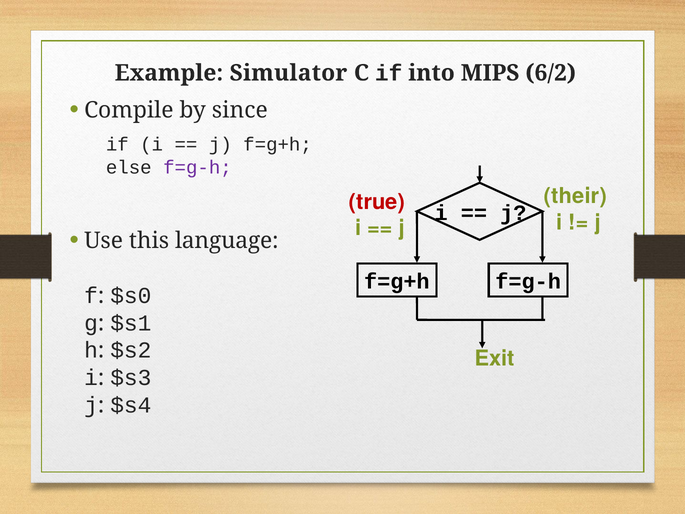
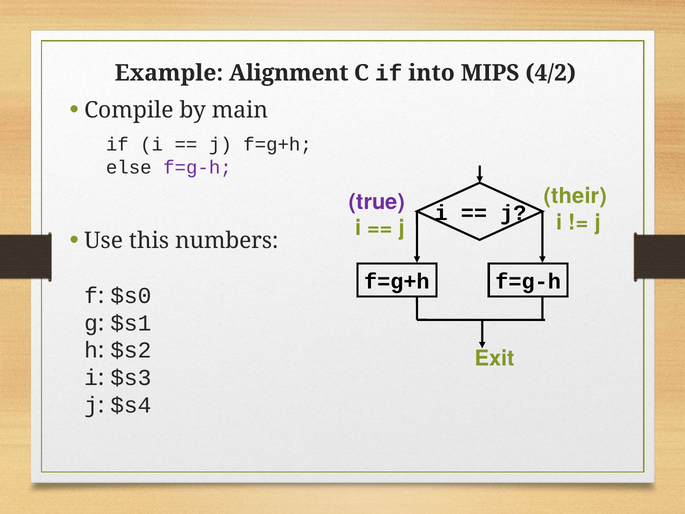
Simulator: Simulator -> Alignment
6/2: 6/2 -> 4/2
since: since -> main
true colour: red -> purple
language: language -> numbers
